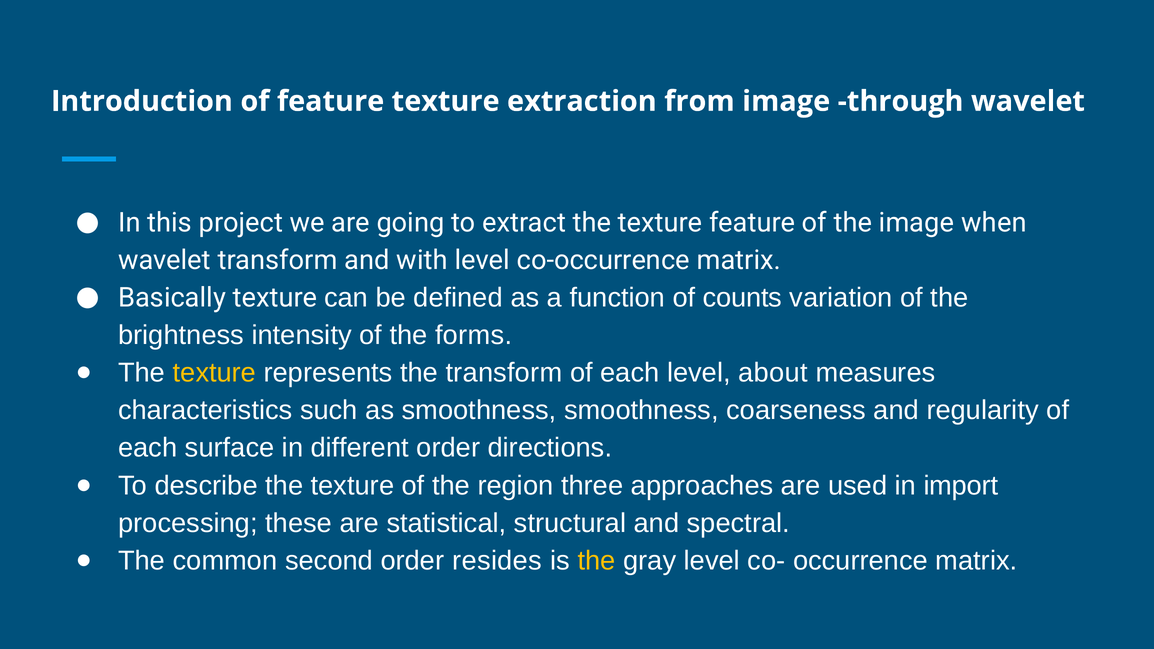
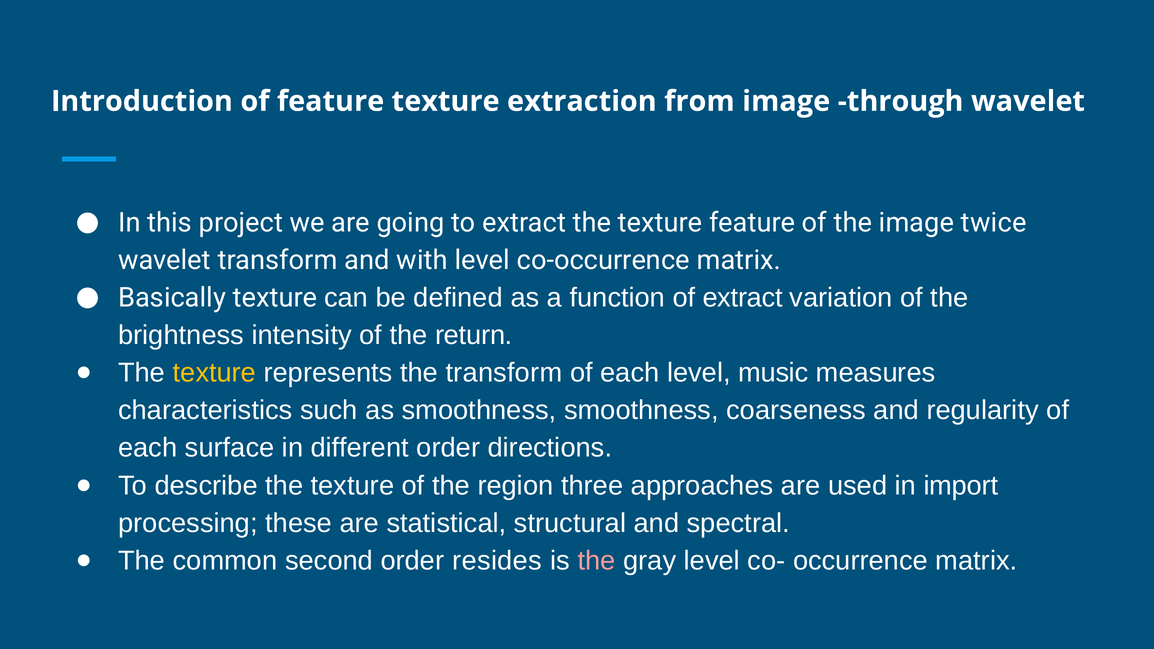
when: when -> twice
of counts: counts -> extract
forms: forms -> return
about: about -> music
the at (597, 561) colour: yellow -> pink
